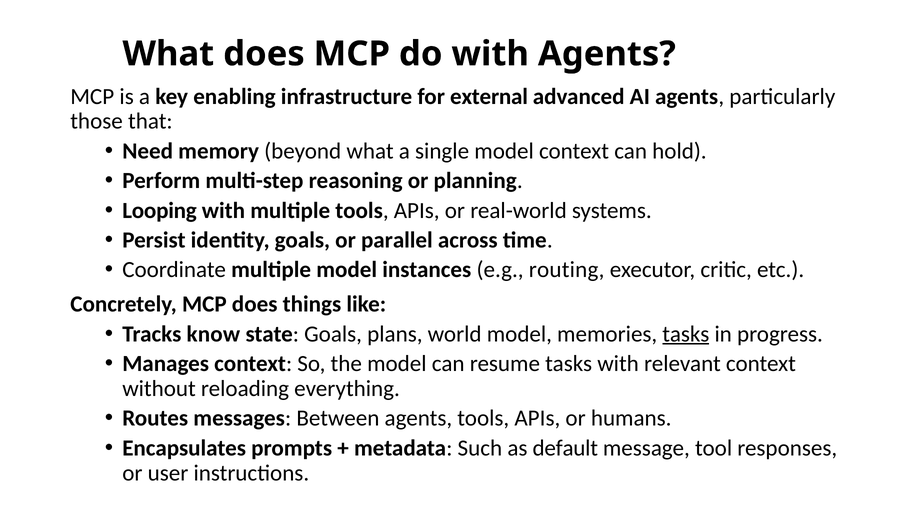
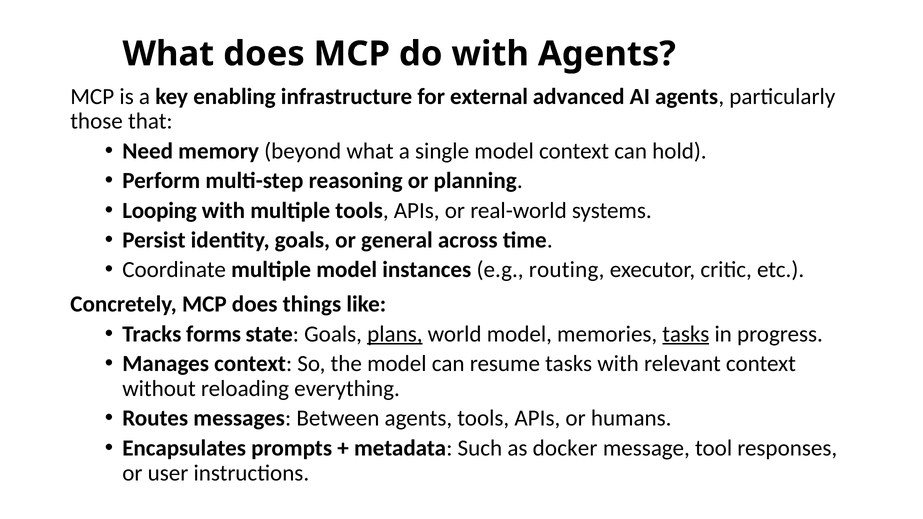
parallel: parallel -> general
know: know -> forms
plans underline: none -> present
default: default -> docker
